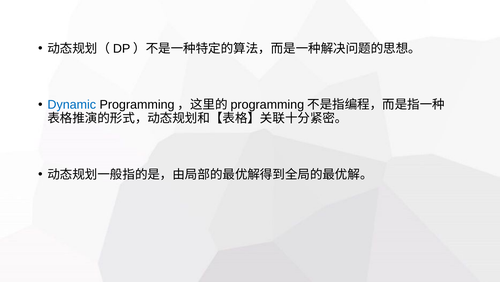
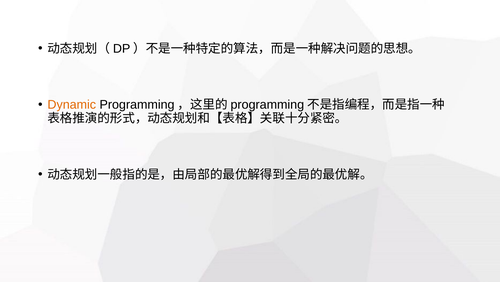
Dynamic colour: blue -> orange
